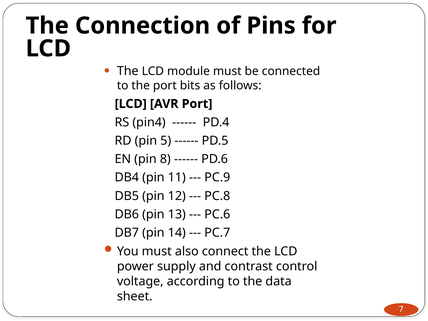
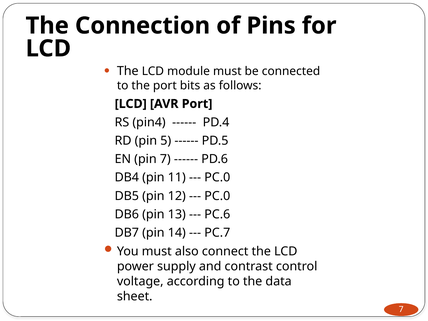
pin 8: 8 -> 7
PC.9 at (217, 178): PC.9 -> PC.0
PC.8 at (217, 196): PC.8 -> PC.0
